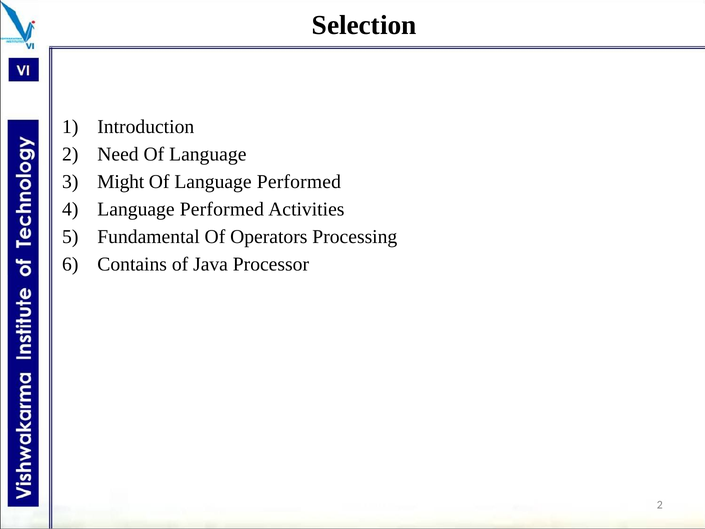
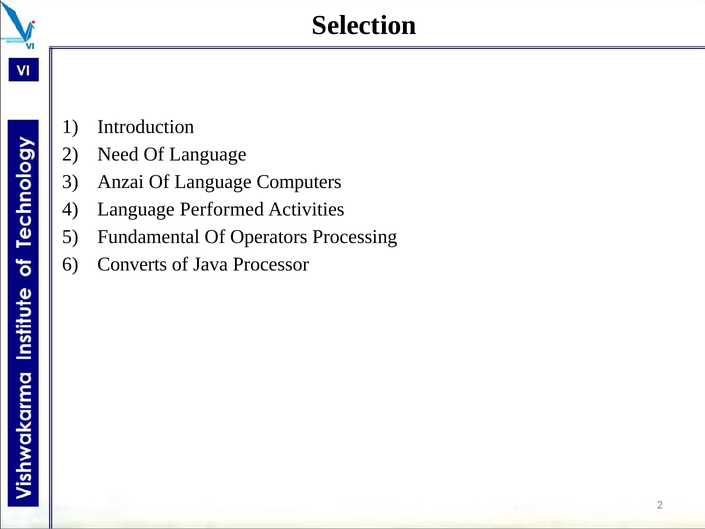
Might: Might -> Anzai
Of Language Performed: Performed -> Computers
Contains: Contains -> Converts
